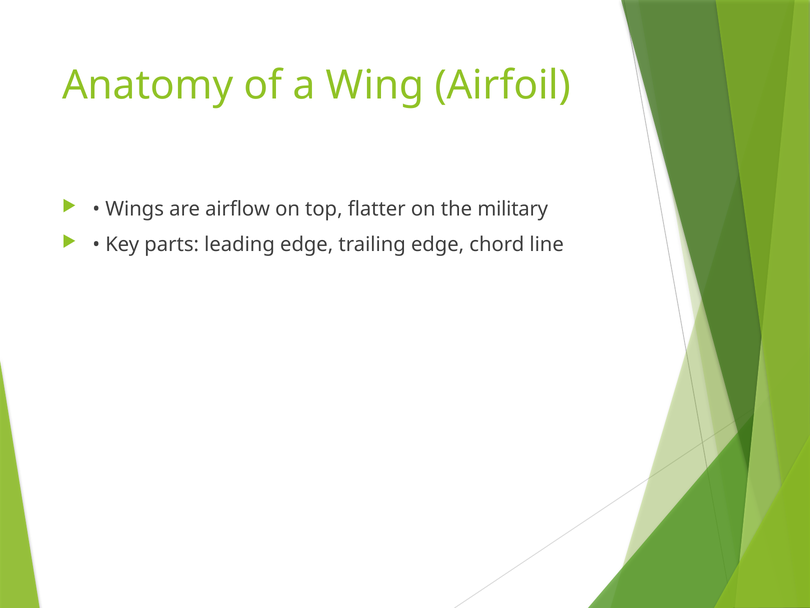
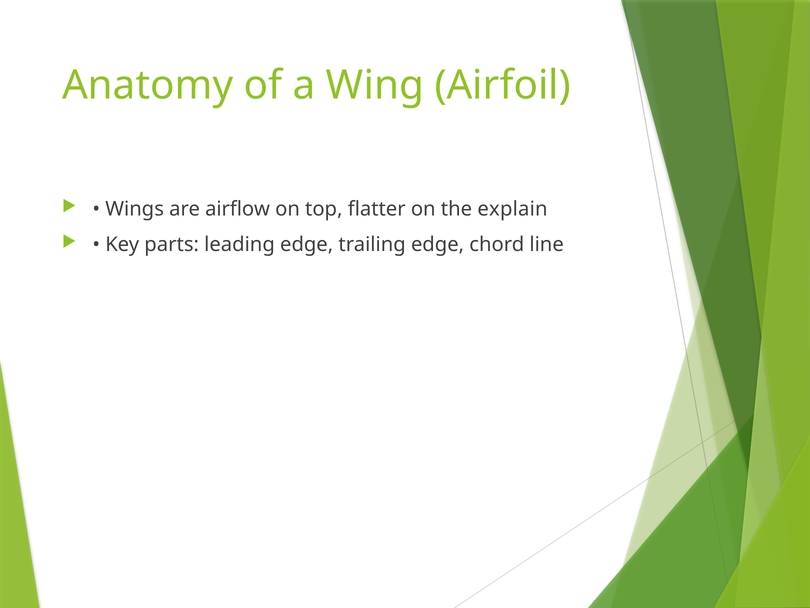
military: military -> explain
